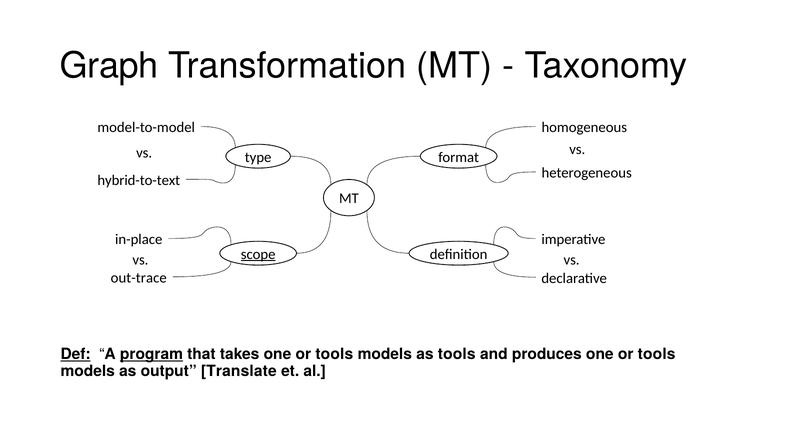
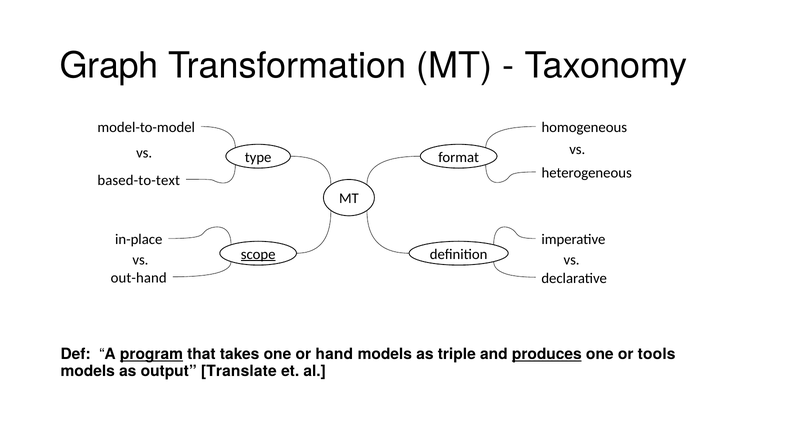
hybrid-to-text: hybrid-to-text -> based-to-text
out-trace: out-trace -> out-hand
Def underline: present -> none
takes one or tools: tools -> hand
as tools: tools -> triple
produces underline: none -> present
